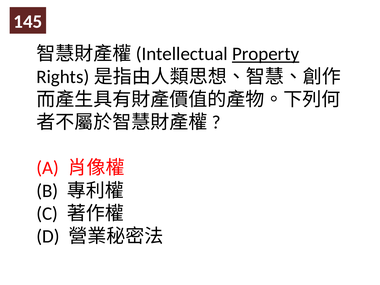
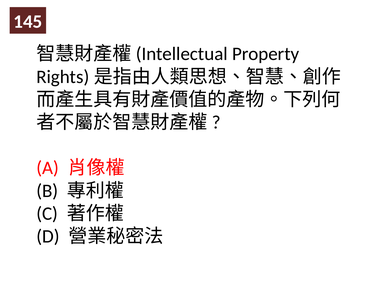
Property underline: present -> none
